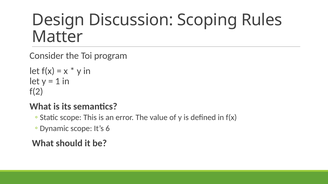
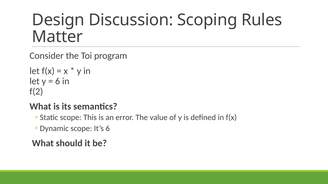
1 at (58, 81): 1 -> 6
